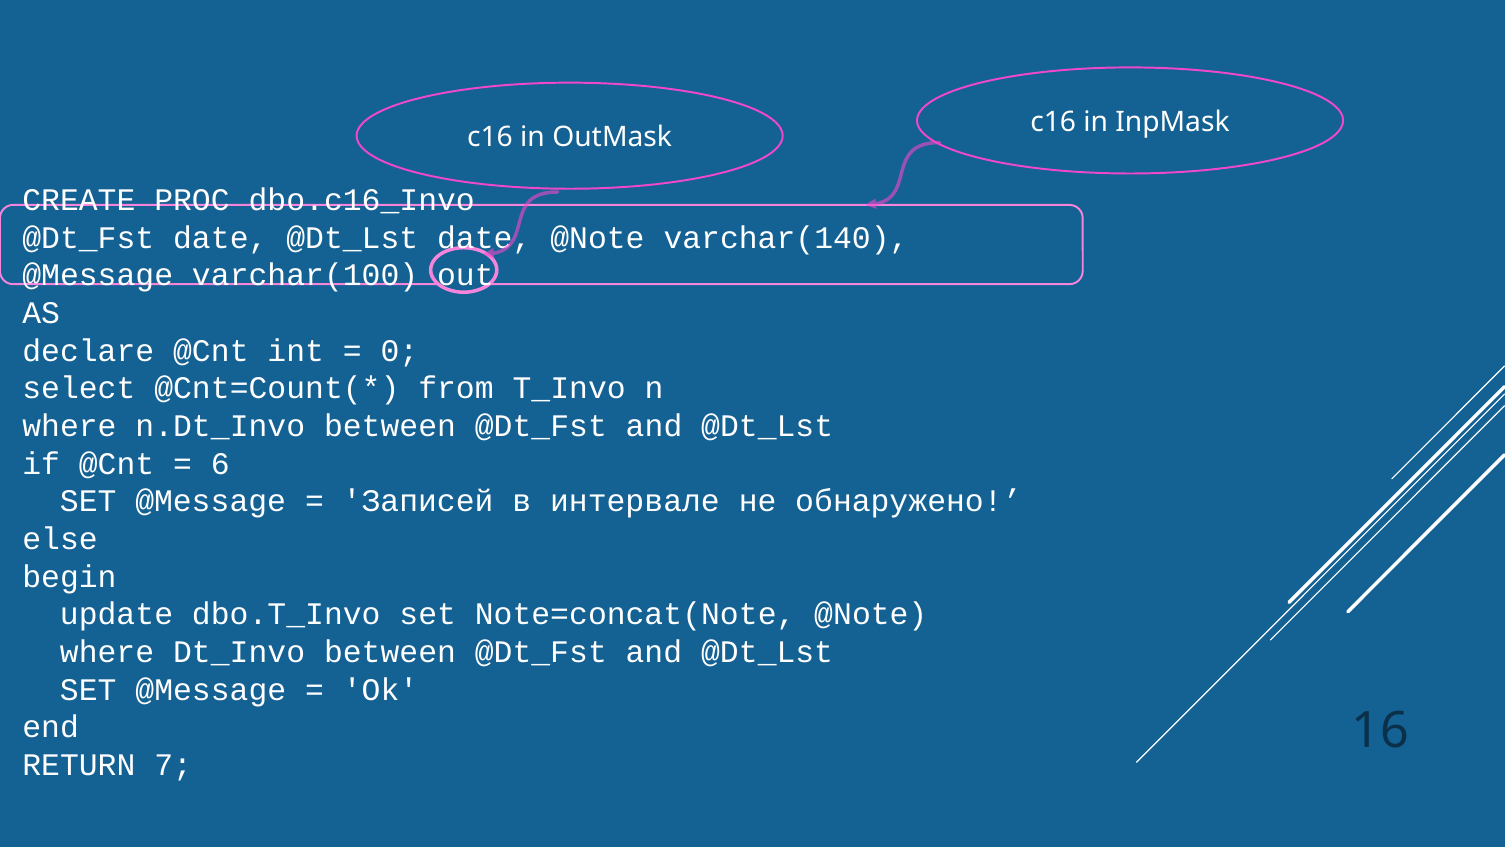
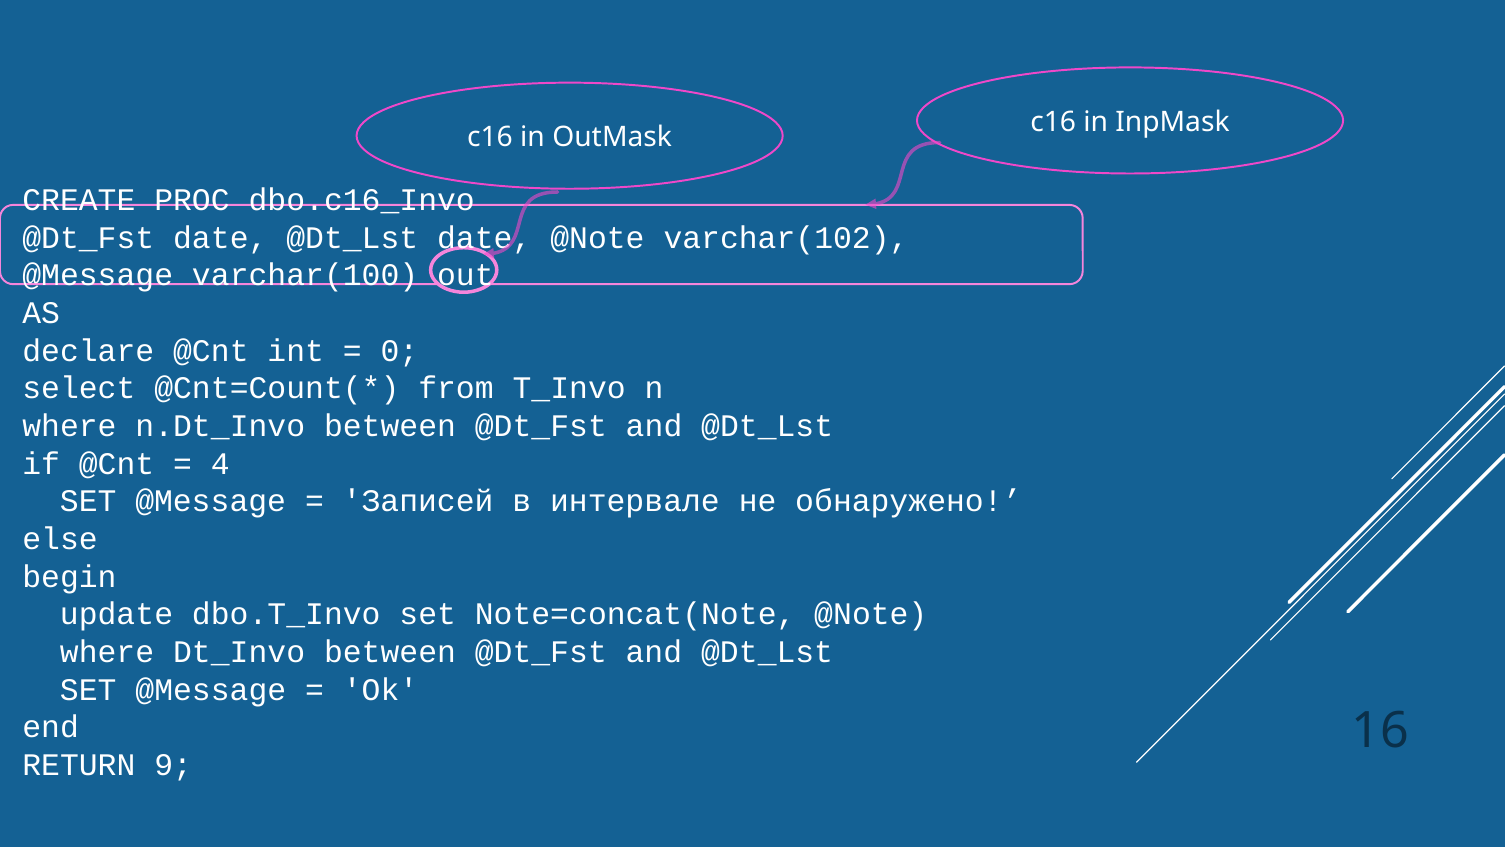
varchar(140: varchar(140 -> varchar(102
6: 6 -> 4
7: 7 -> 9
